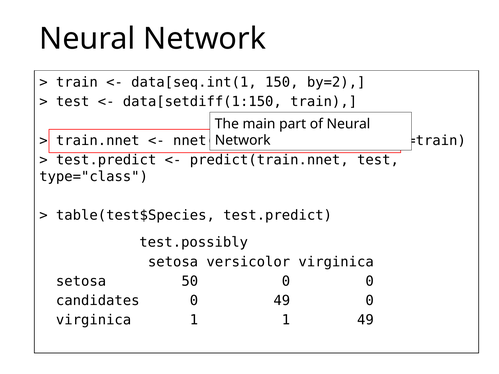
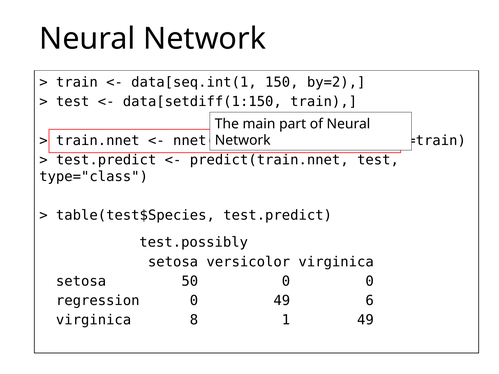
candidates: candidates -> regression
49 0: 0 -> 6
virginica 1: 1 -> 8
